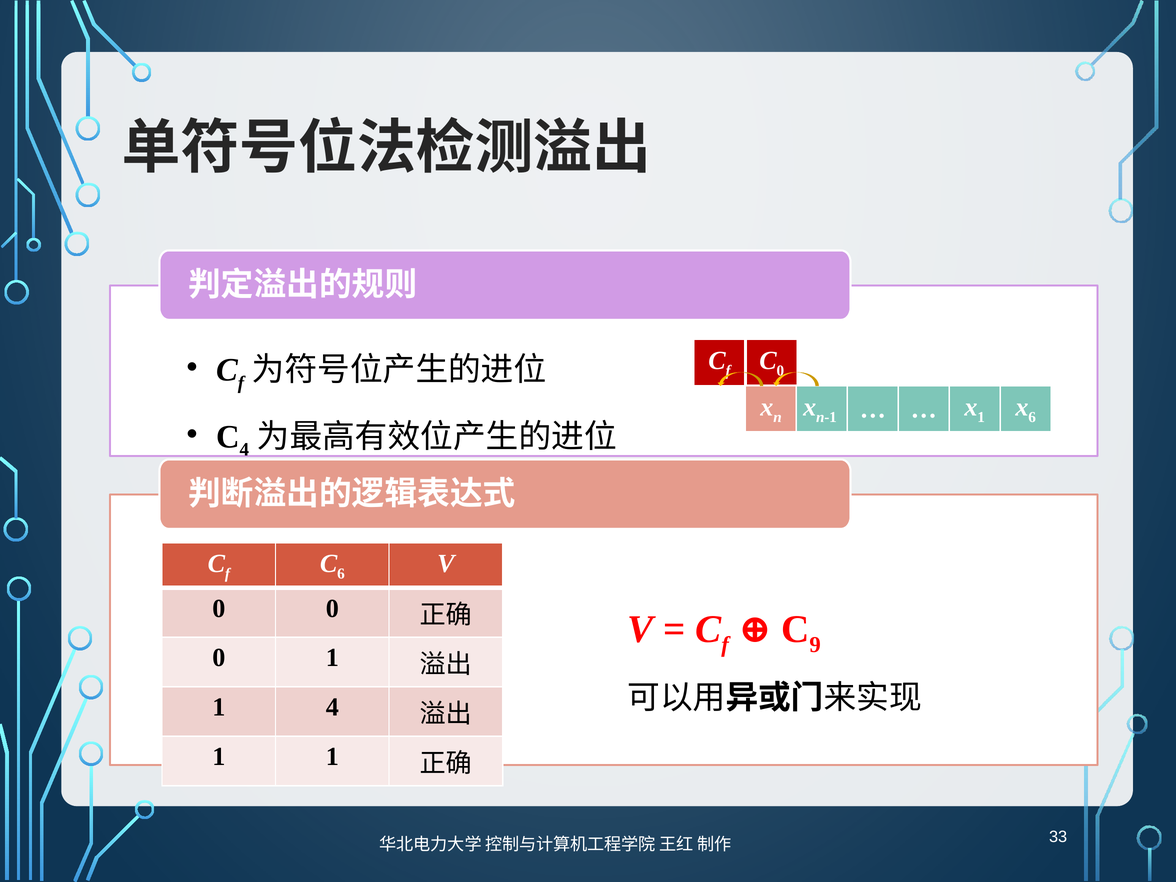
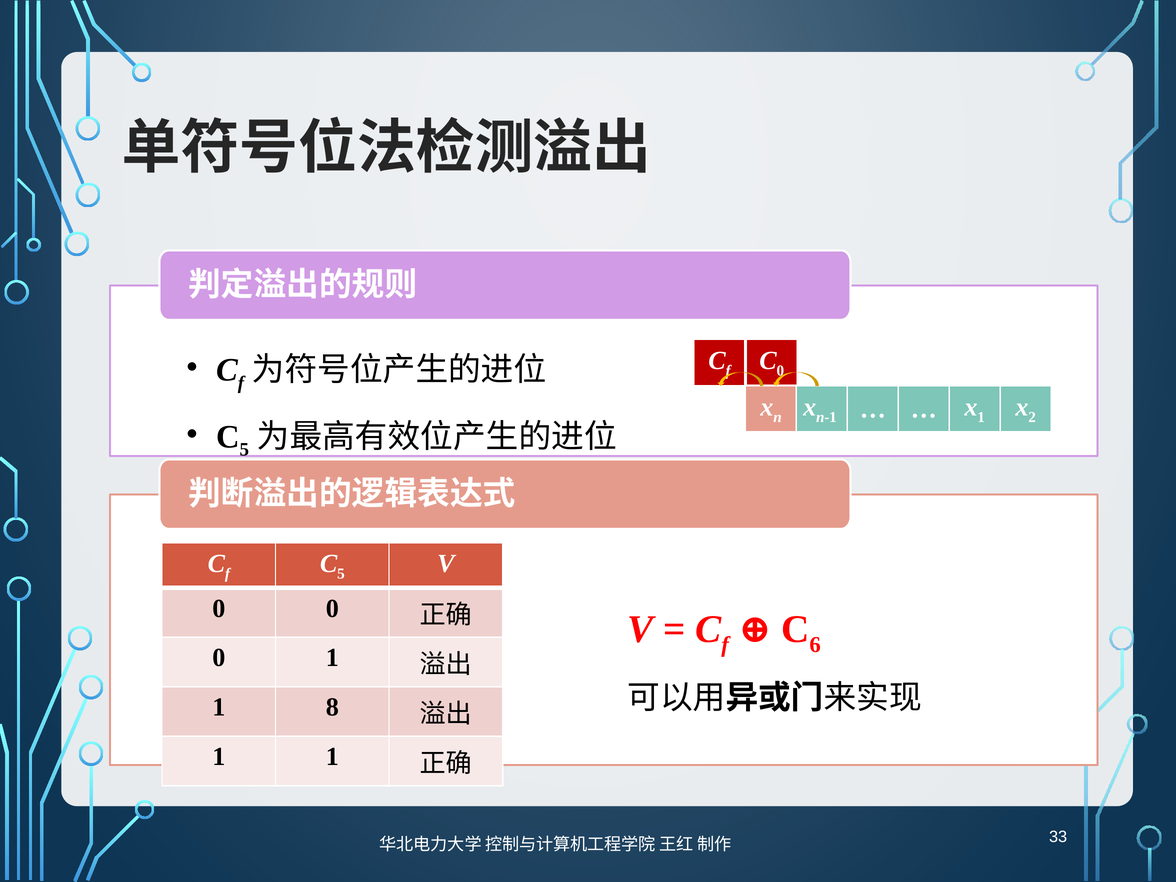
6 at (1032, 417): 6 -> 2
4 at (244, 450): 4 -> 5
6 at (341, 574): 6 -> 5
9: 9 -> 6
1 4: 4 -> 8
